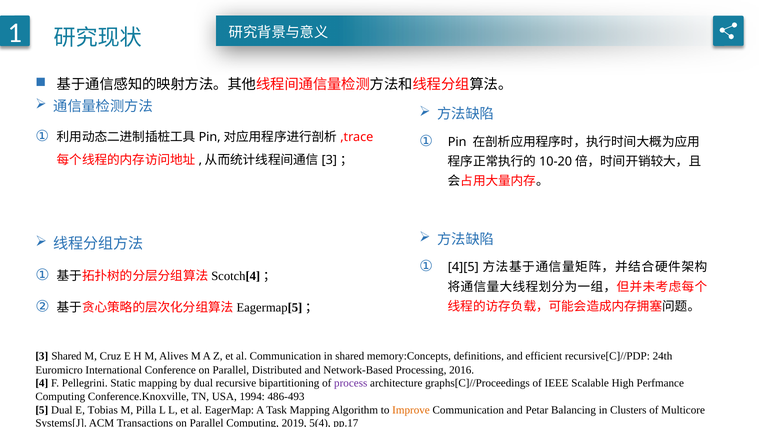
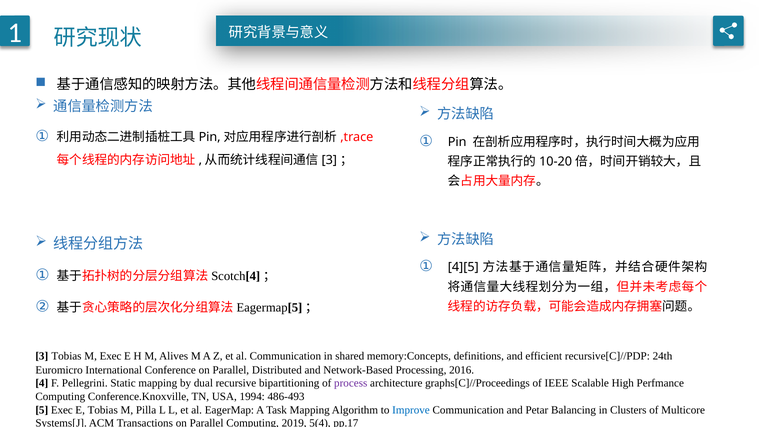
3 Shared: Shared -> Tobias
M Cruz: Cruz -> Exec
5 Dual: Dual -> Exec
Improve colour: orange -> blue
